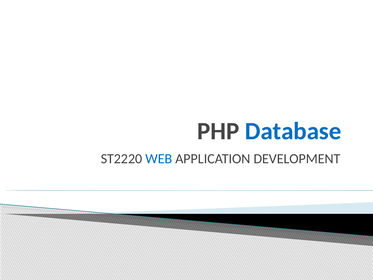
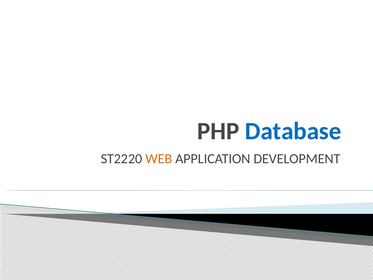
WEB colour: blue -> orange
